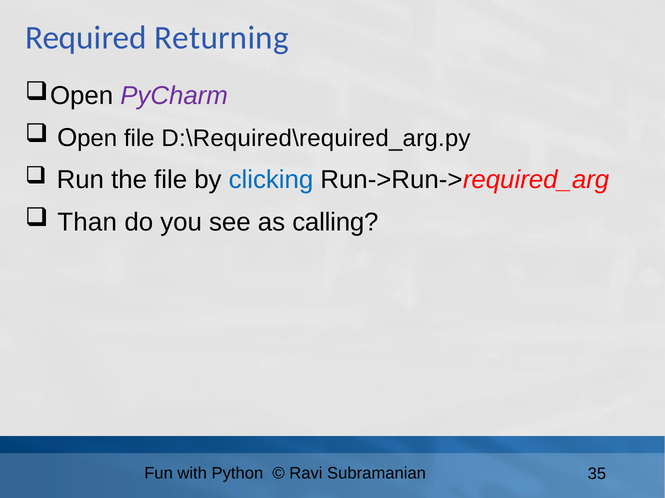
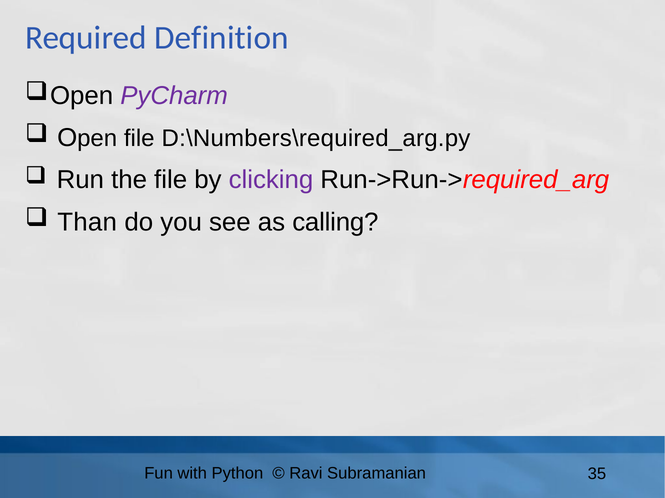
Returning: Returning -> Definition
D:\Required\required_arg.py: D:\Required\required_arg.py -> D:\Numbers\required_arg.py
clicking colour: blue -> purple
